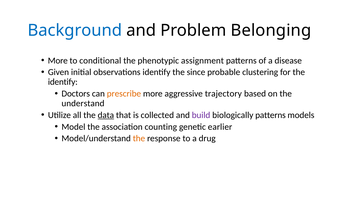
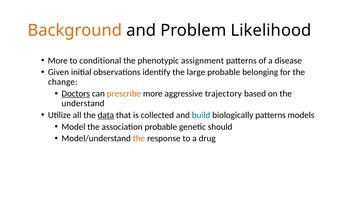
Background colour: blue -> orange
Belonging: Belonging -> Likelihood
since: since -> large
clustering: clustering -> belonging
identify at (63, 82): identify -> change
Doctors underline: none -> present
build colour: purple -> blue
association counting: counting -> probable
earlier: earlier -> should
